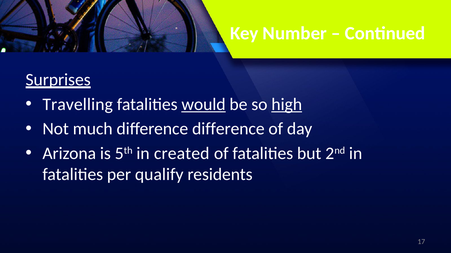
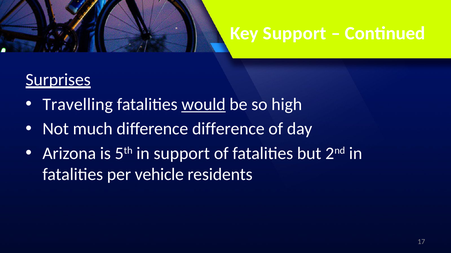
Key Number: Number -> Support
high underline: present -> none
in created: created -> support
qualify: qualify -> vehicle
